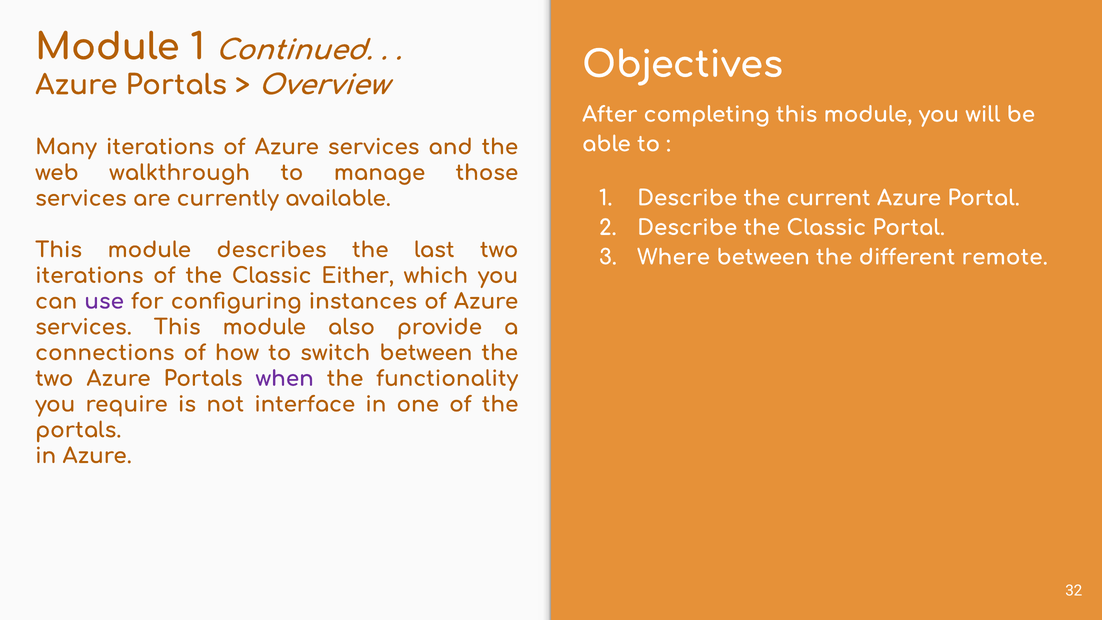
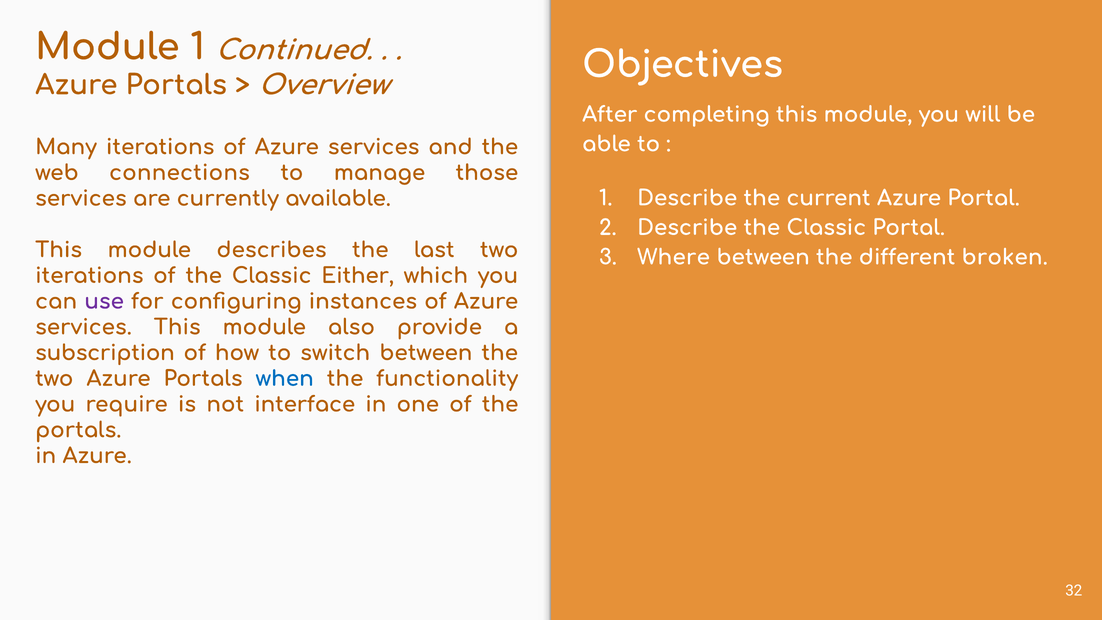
walkthrough: walkthrough -> connections
remote: remote -> broken
connections: connections -> subscription
when colour: purple -> blue
